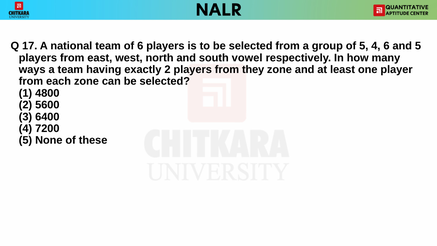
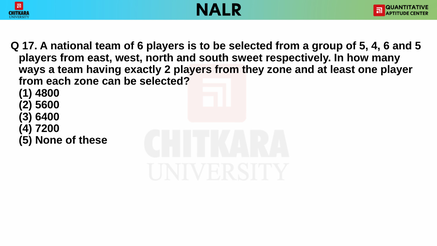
vowel: vowel -> sweet
